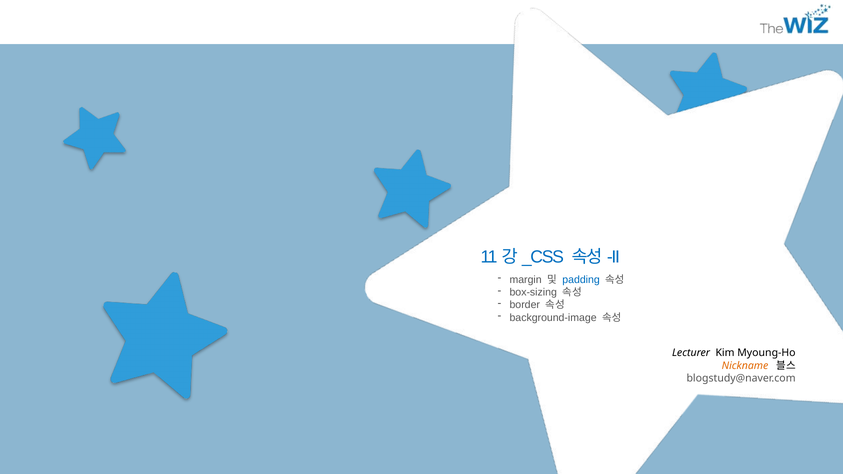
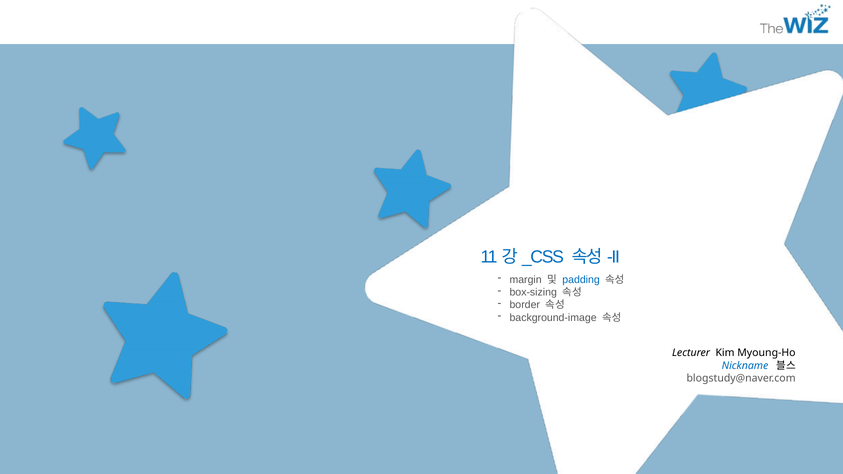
Nickname colour: orange -> blue
